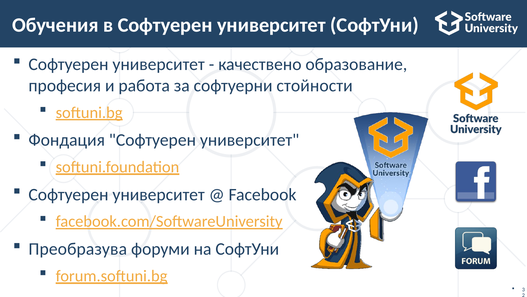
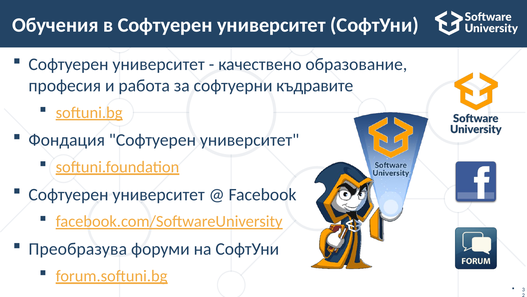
стойности: стойности -> къдравите
